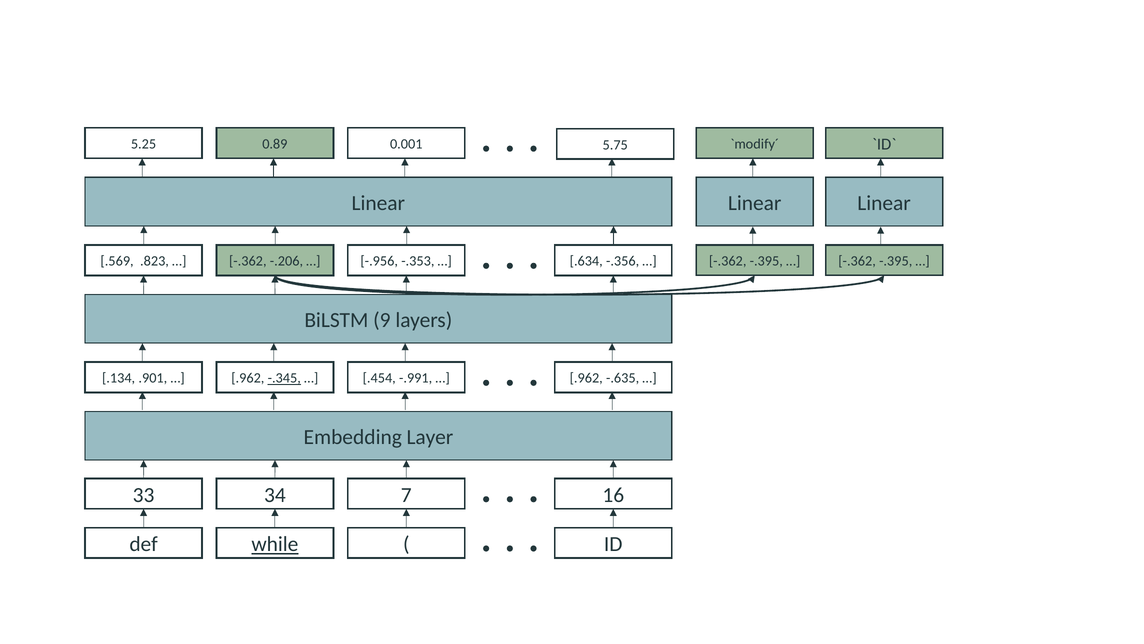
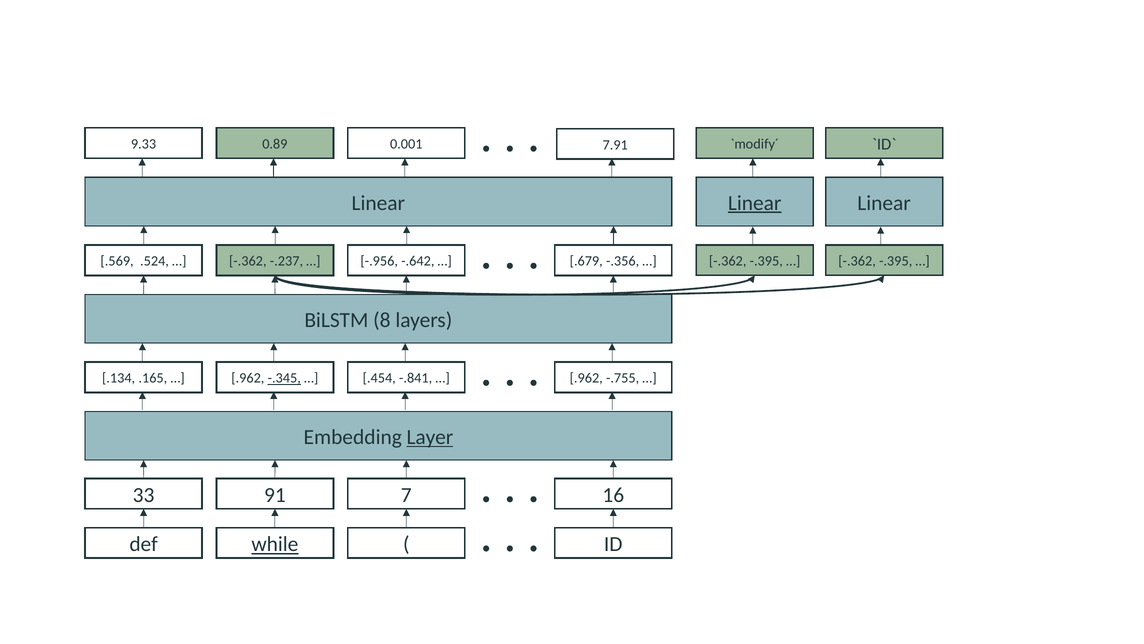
5.25: 5.25 -> 9.33
5.75: 5.75 -> 7.91
Linear at (755, 203) underline: none -> present
.823: .823 -> .524
-.206: -.206 -> -.237
-.353: -.353 -> -.642
.634: .634 -> .679
9: 9 -> 8
.901: .901 -> .165
-.991: -.991 -> -.841
-.635: -.635 -> -.755
Layer underline: none -> present
34: 34 -> 91
